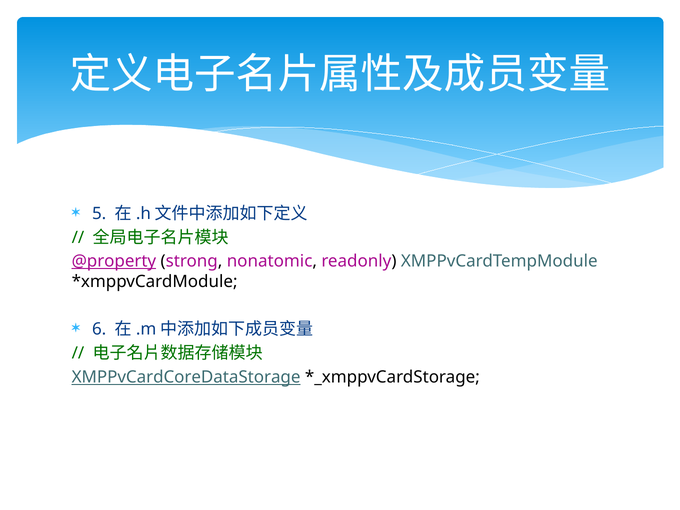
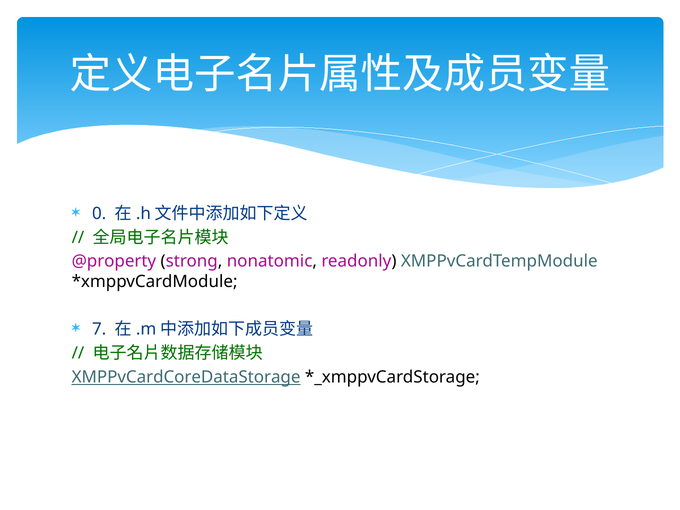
5: 5 -> 0
@property underline: present -> none
6: 6 -> 7
